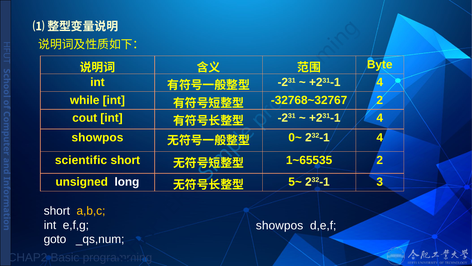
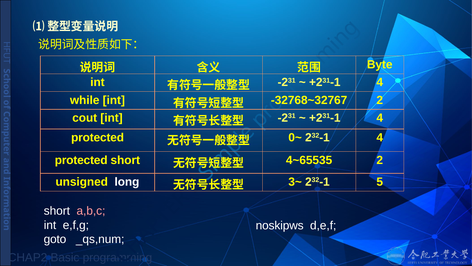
showpos at (97, 137): showpos -> protected
scientific at (81, 160): scientific -> protected
1~65535: 1~65535 -> 4~65535
5~: 5~ -> 3~
3: 3 -> 5
a,b,c colour: yellow -> pink
showpos at (280, 225): showpos -> noskipws
